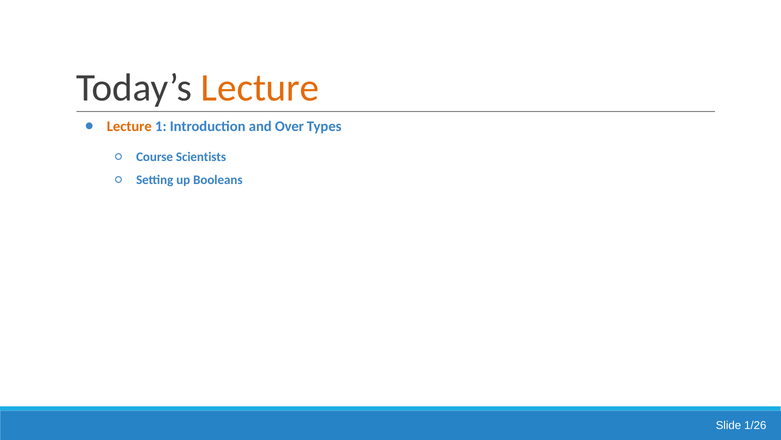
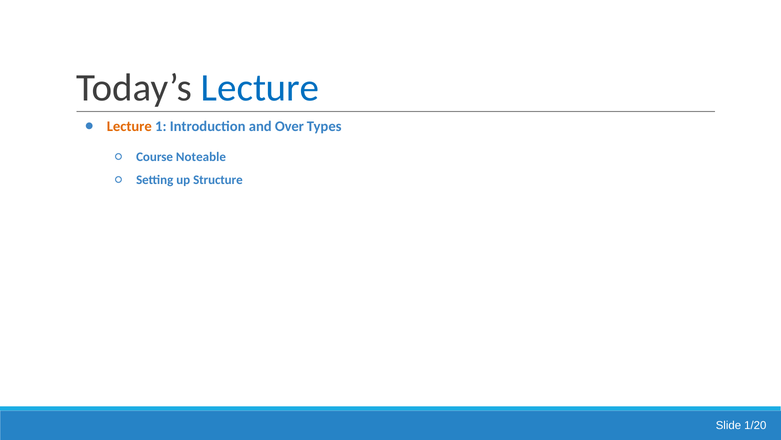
Lecture at (260, 87) colour: orange -> blue
Scientists: Scientists -> Noteable
Booleans: Booleans -> Structure
1/26: 1/26 -> 1/20
